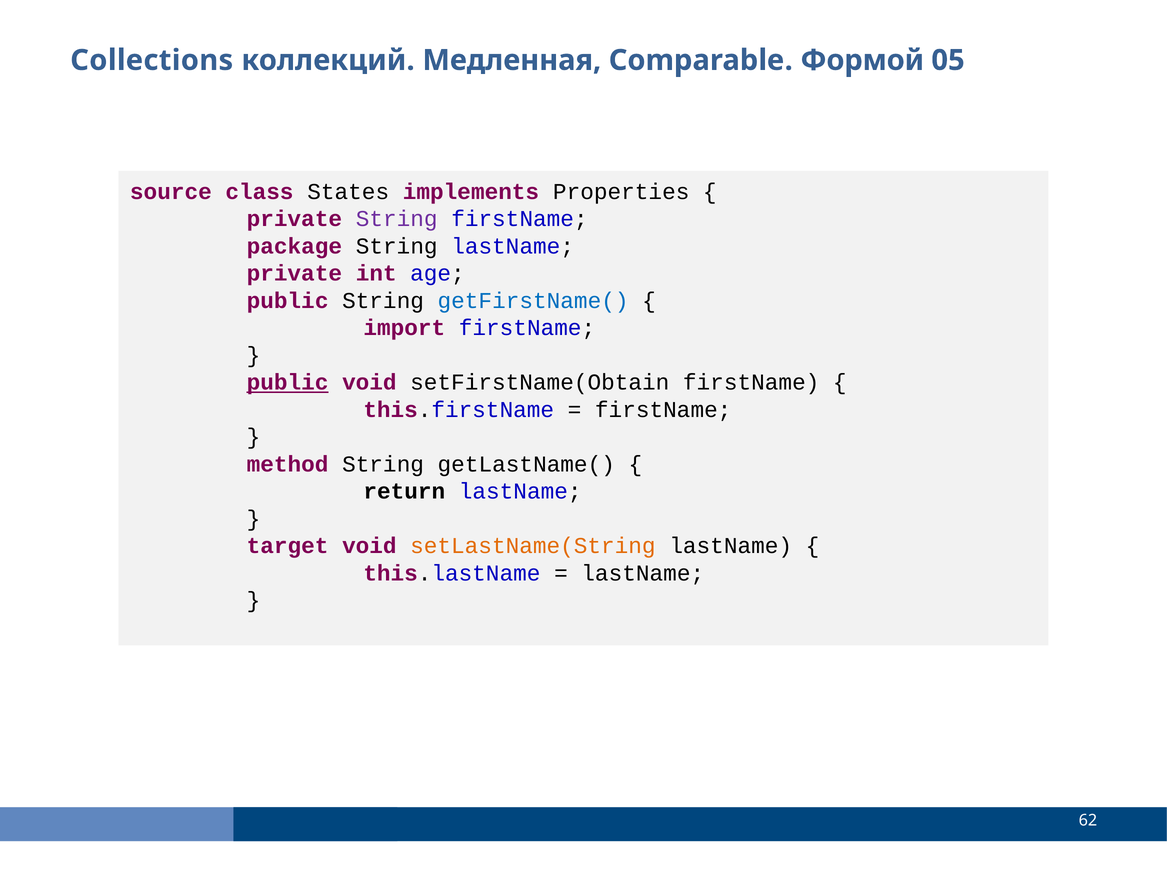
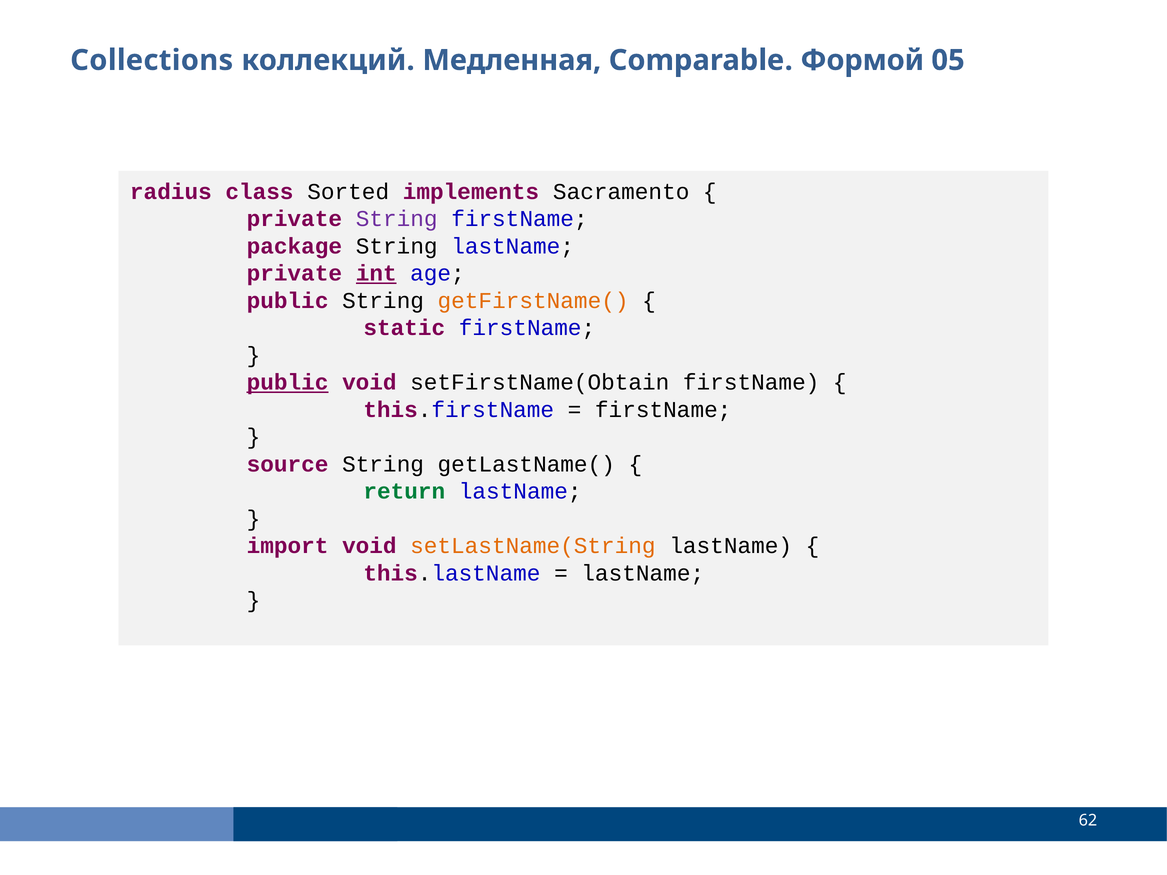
source: source -> radius
States: States -> Sorted
Properties: Properties -> Sacramento
int underline: none -> present
getFirstName( colour: blue -> orange
import: import -> static
method: method -> source
return colour: black -> green
target: target -> import
